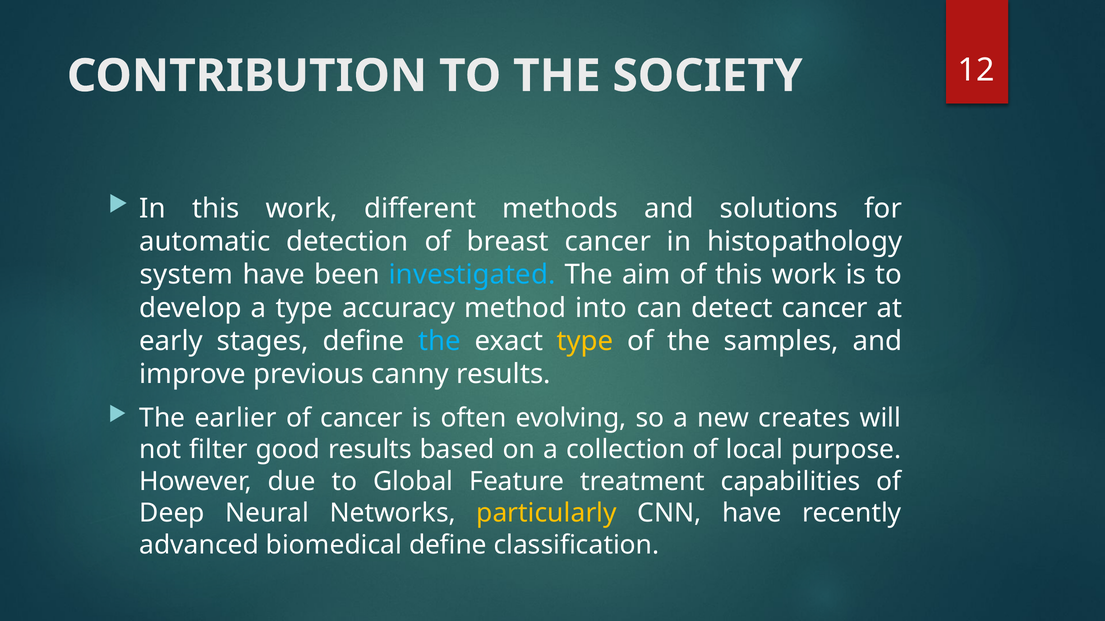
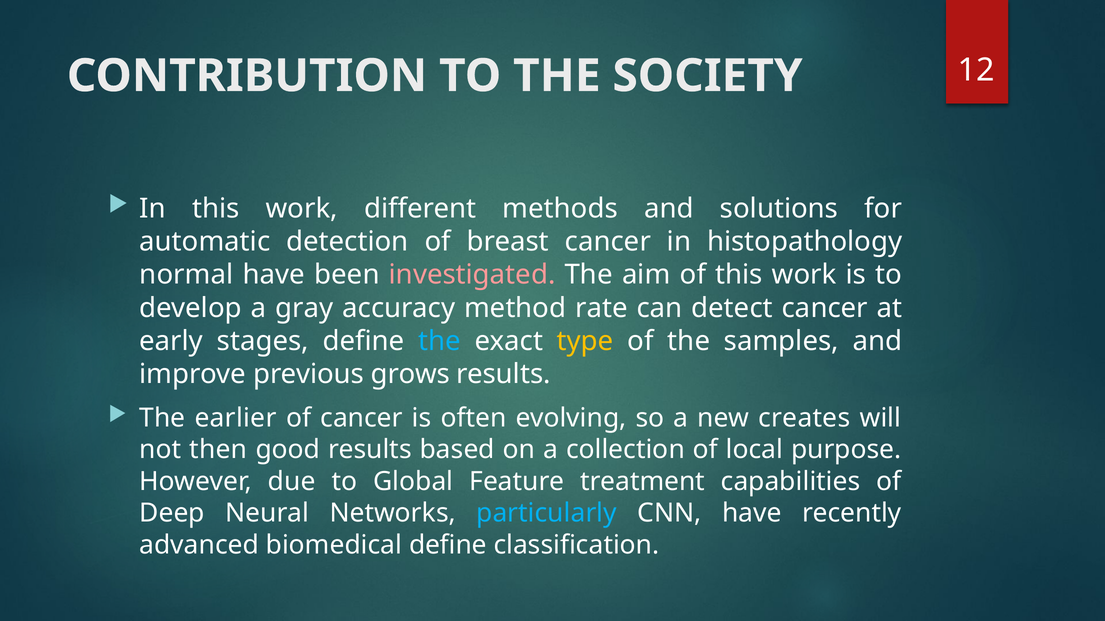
system: system -> normal
investigated colour: light blue -> pink
a type: type -> gray
into: into -> rate
canny: canny -> grows
filter: filter -> then
particularly colour: yellow -> light blue
